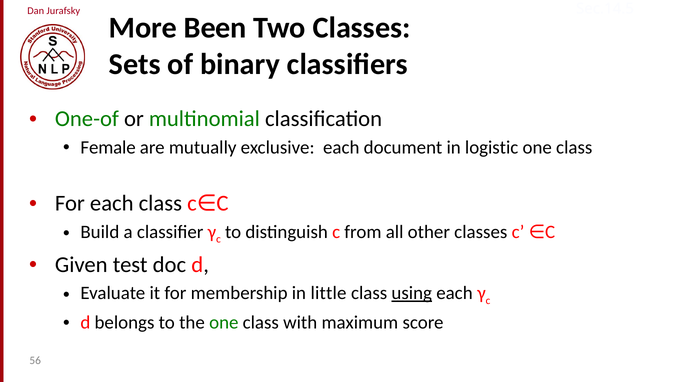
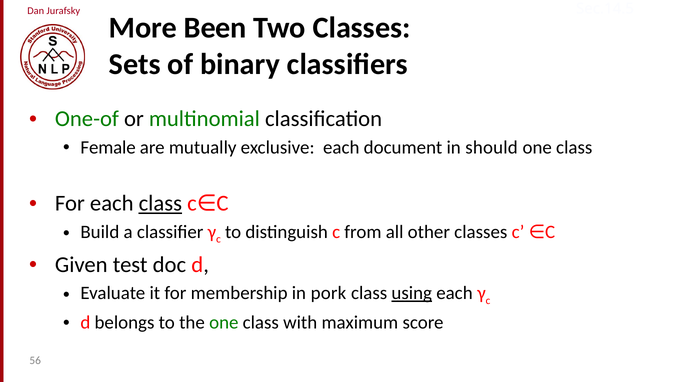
logistic: logistic -> should
class at (160, 204) underline: none -> present
little: little -> pork
